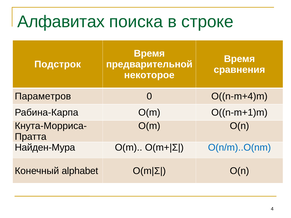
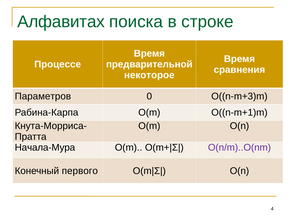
Подстрок: Подстрок -> Процессе
O((n-m+4)m: O((n-m+4)m -> O((n-m+3)m
Найден-Мура: Найден-Мура -> Начала-Мура
O(n/m)..O(nm colour: blue -> purple
alphabet: alphabet -> первого
